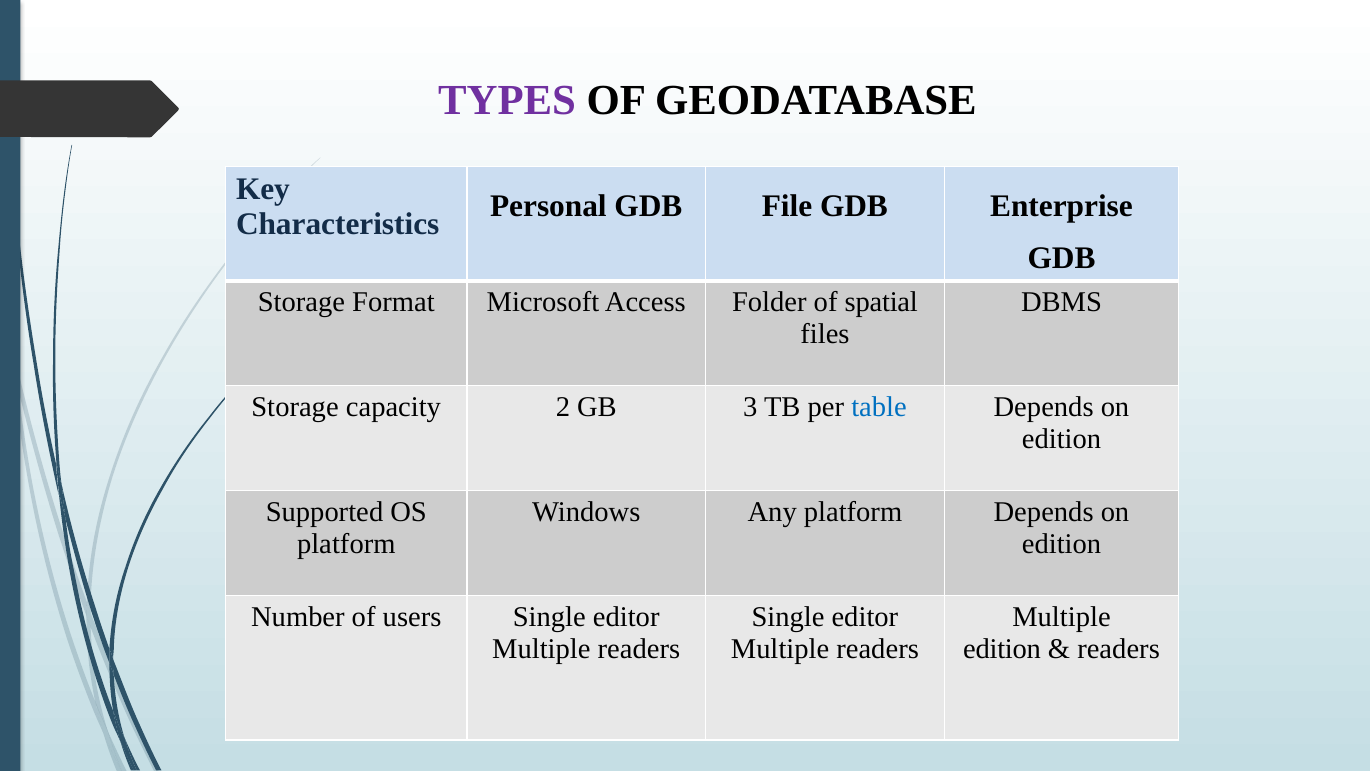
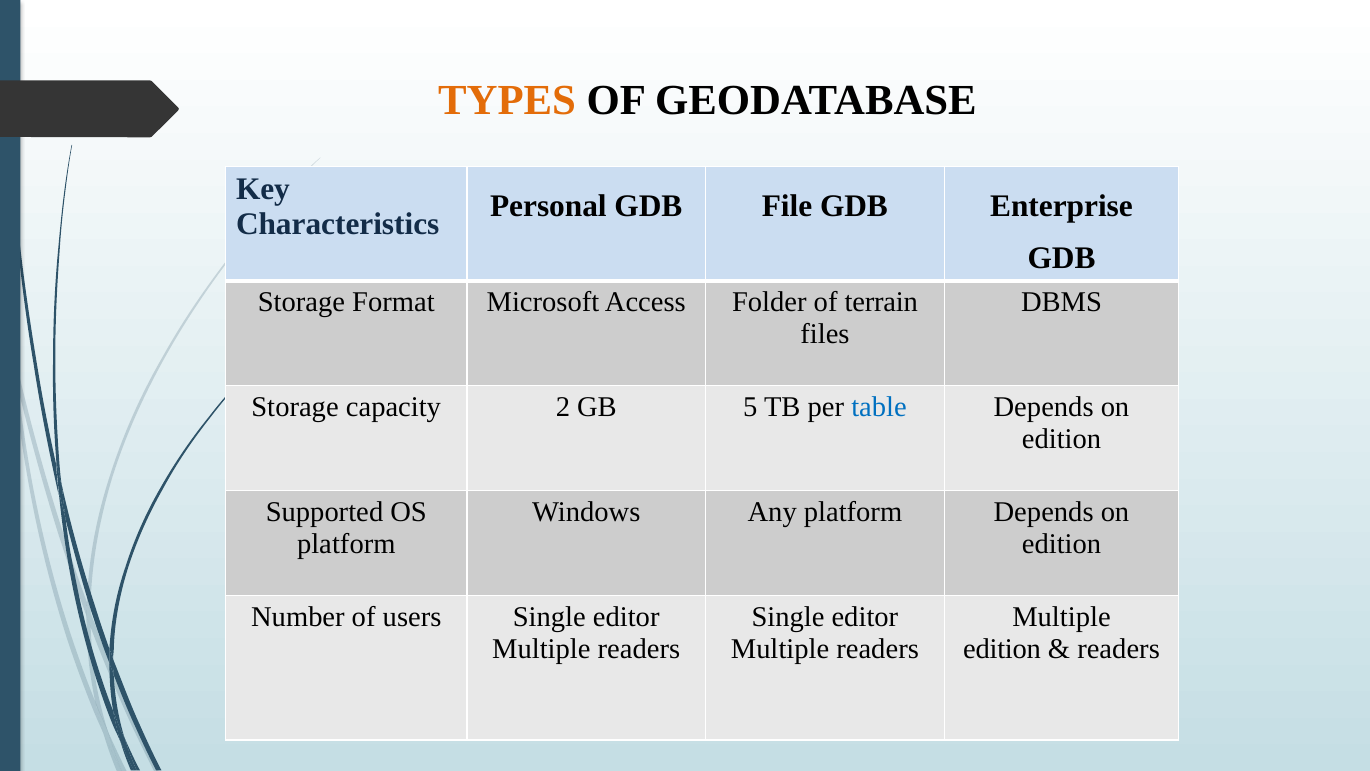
TYPES colour: purple -> orange
spatial: spatial -> terrain
3: 3 -> 5
